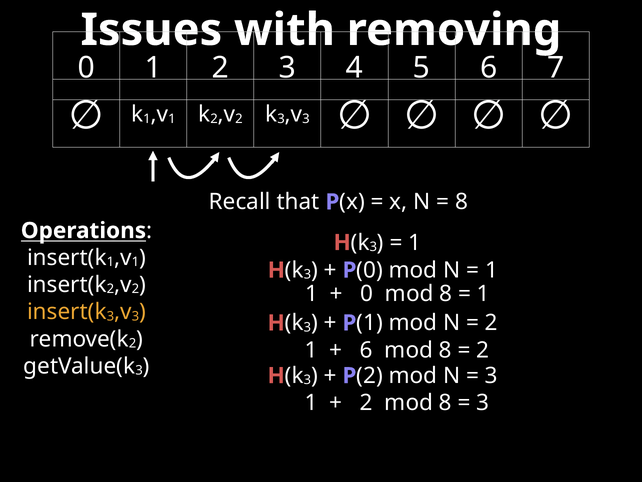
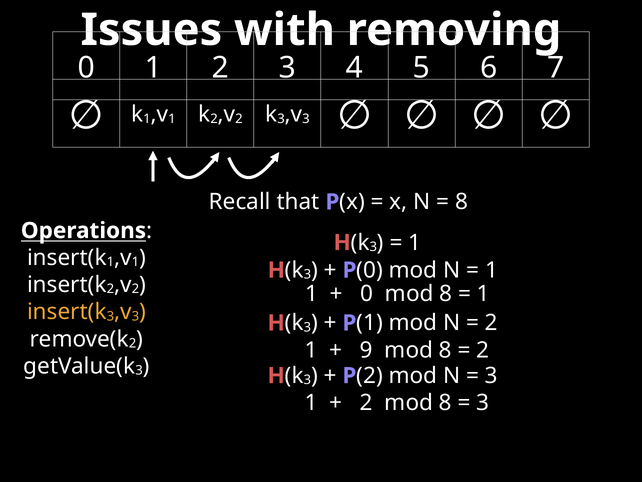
6 at (366, 350): 6 -> 9
